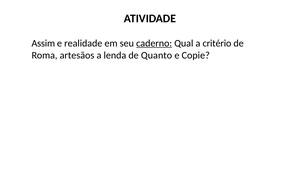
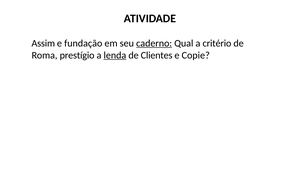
realidade: realidade -> fundação
artesãos: artesãos -> prestígio
lenda underline: none -> present
Quanto: Quanto -> Clientes
